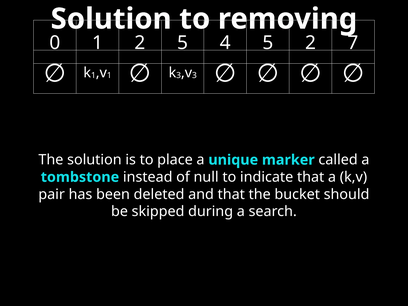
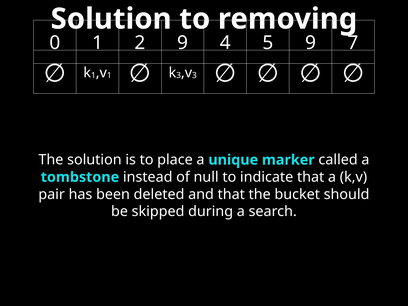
2 5: 5 -> 9
5 2: 2 -> 9
